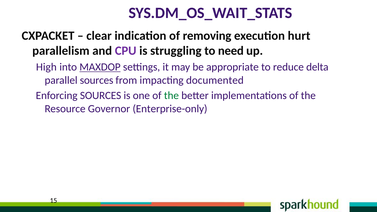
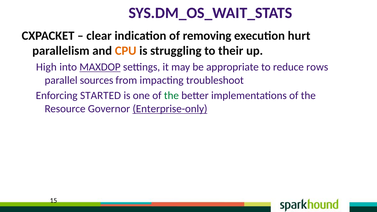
CPU colour: purple -> orange
need: need -> their
delta: delta -> rows
documented: documented -> troubleshoot
Enforcing SOURCES: SOURCES -> STARTED
Enterprise-only underline: none -> present
